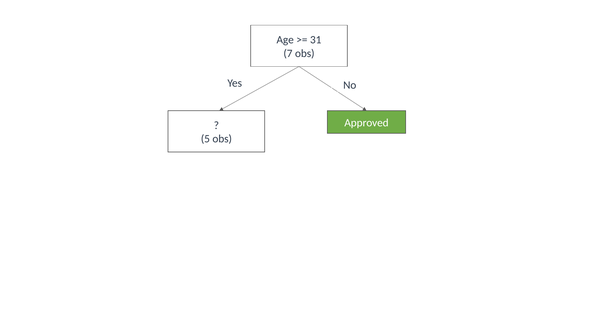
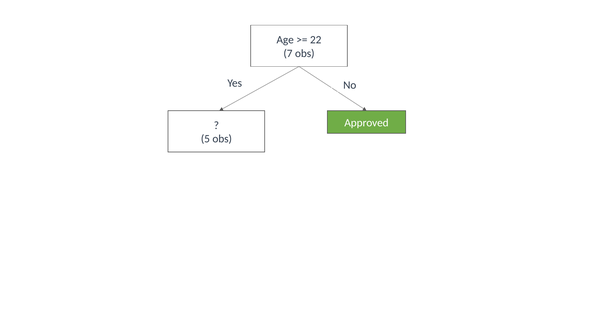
31: 31 -> 22
